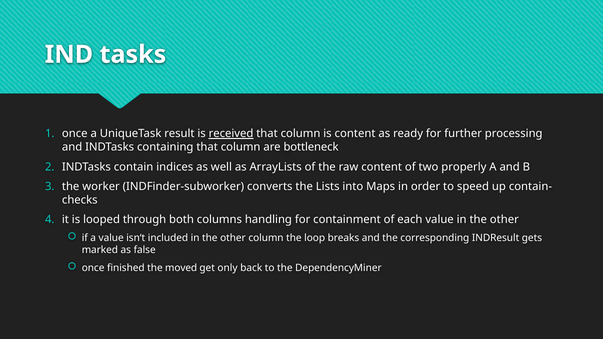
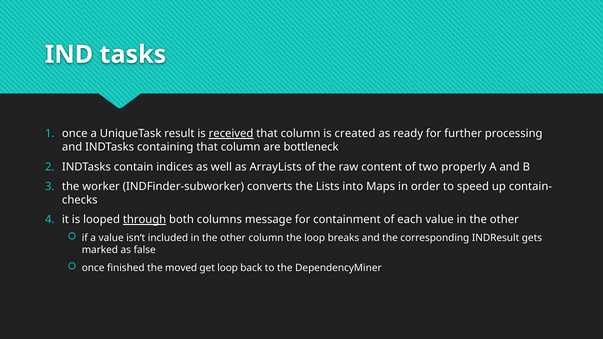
is content: content -> created
through underline: none -> present
handling: handling -> message
get only: only -> loop
